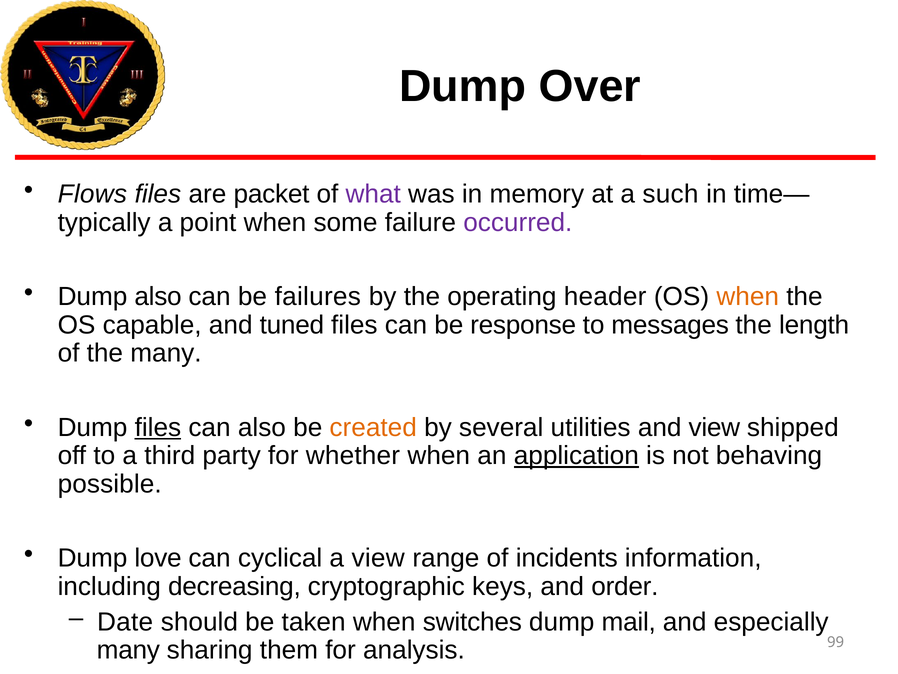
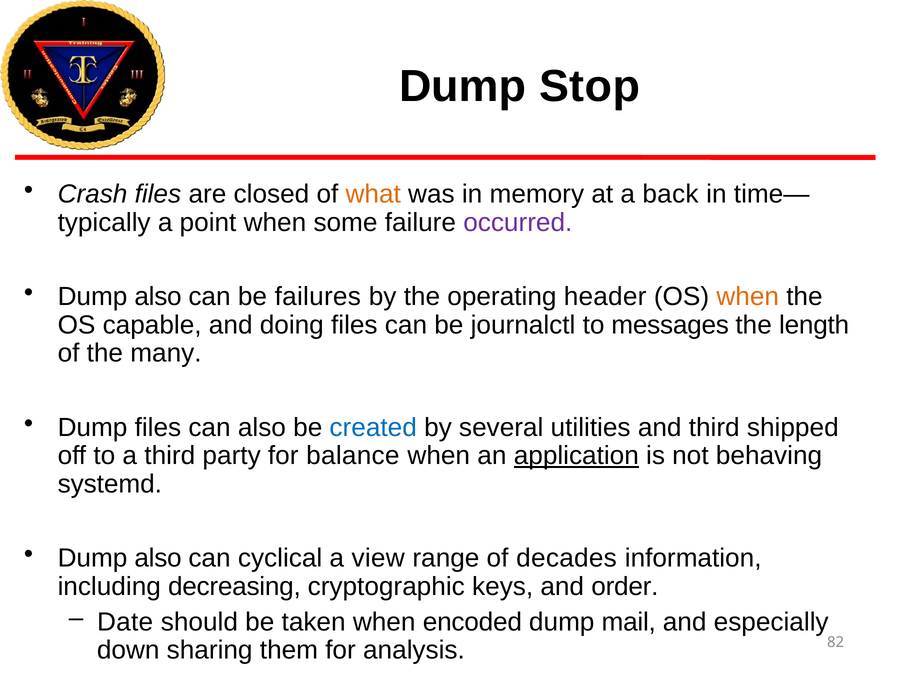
Over: Over -> Stop
Flows: Flows -> Crash
packet: packet -> closed
what colour: purple -> orange
such: such -> back
tuned: tuned -> doing
response: response -> journalctl
files at (158, 427) underline: present -> none
created colour: orange -> blue
and view: view -> third
whether: whether -> balance
possible: possible -> systemd
love at (158, 558): love -> also
incidents: incidents -> decades
switches: switches -> encoded
many at (128, 650): many -> down
99: 99 -> 82
